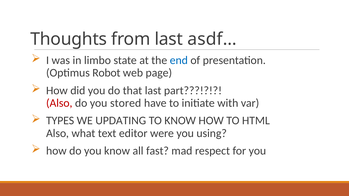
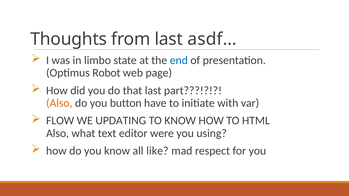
Also at (59, 103) colour: red -> orange
stored: stored -> button
TYPES: TYPES -> FLOW
fast: fast -> like
